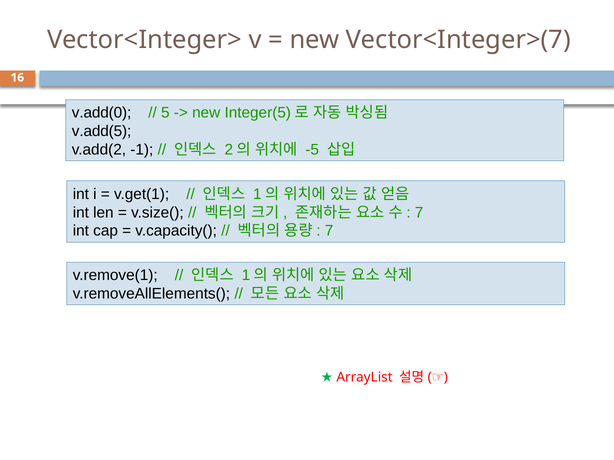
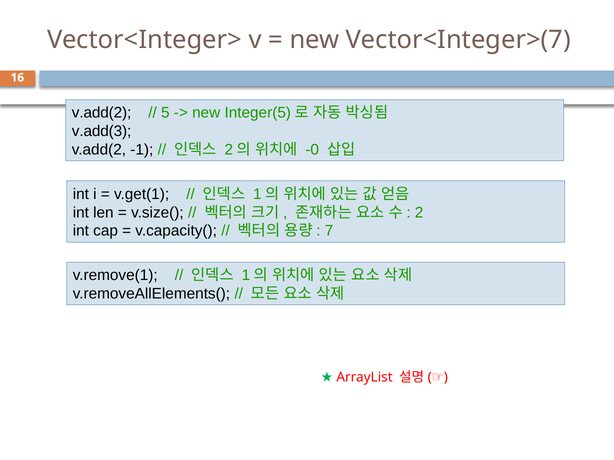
v.add(0 at (102, 113): v.add(0 -> v.add(2
v.add(5: v.add(5 -> v.add(3
-5: -5 -> -0
7 at (419, 213): 7 -> 2
